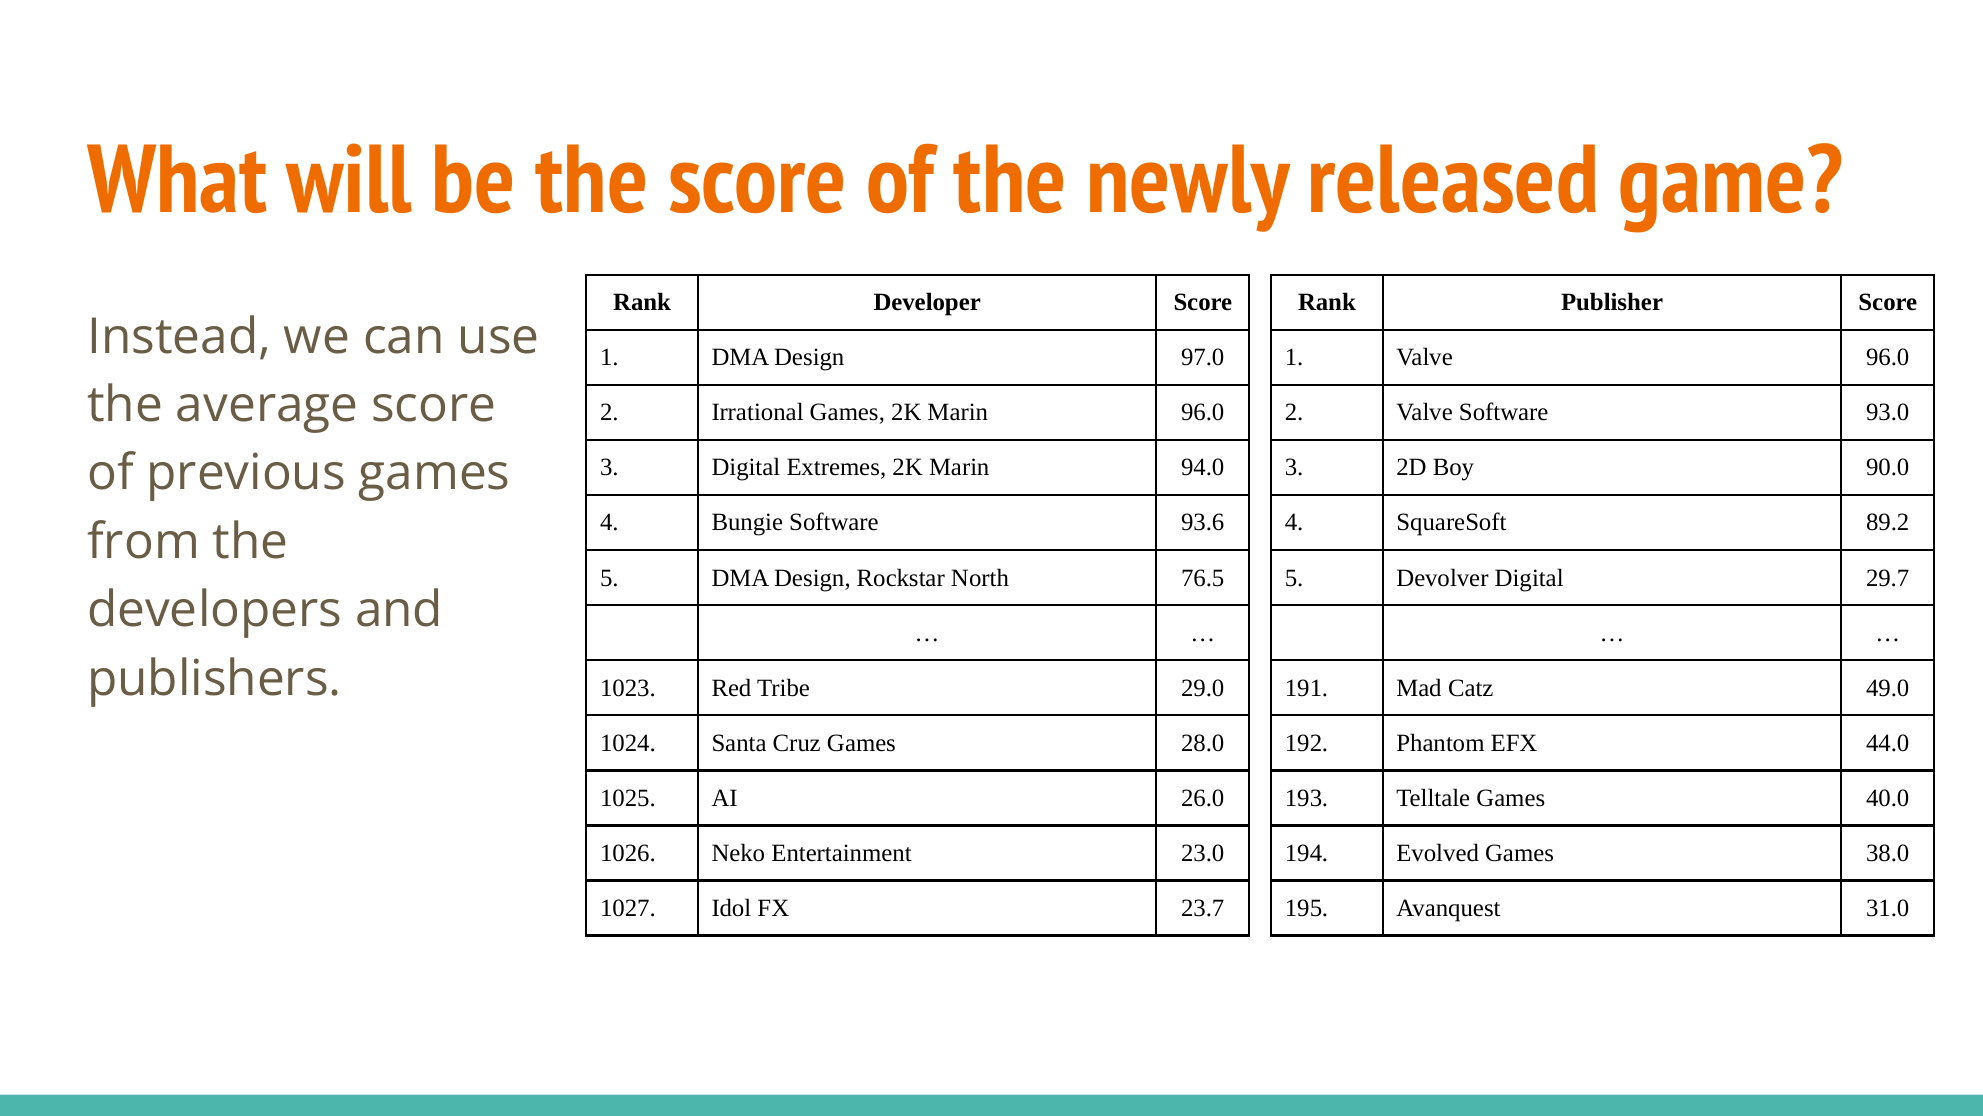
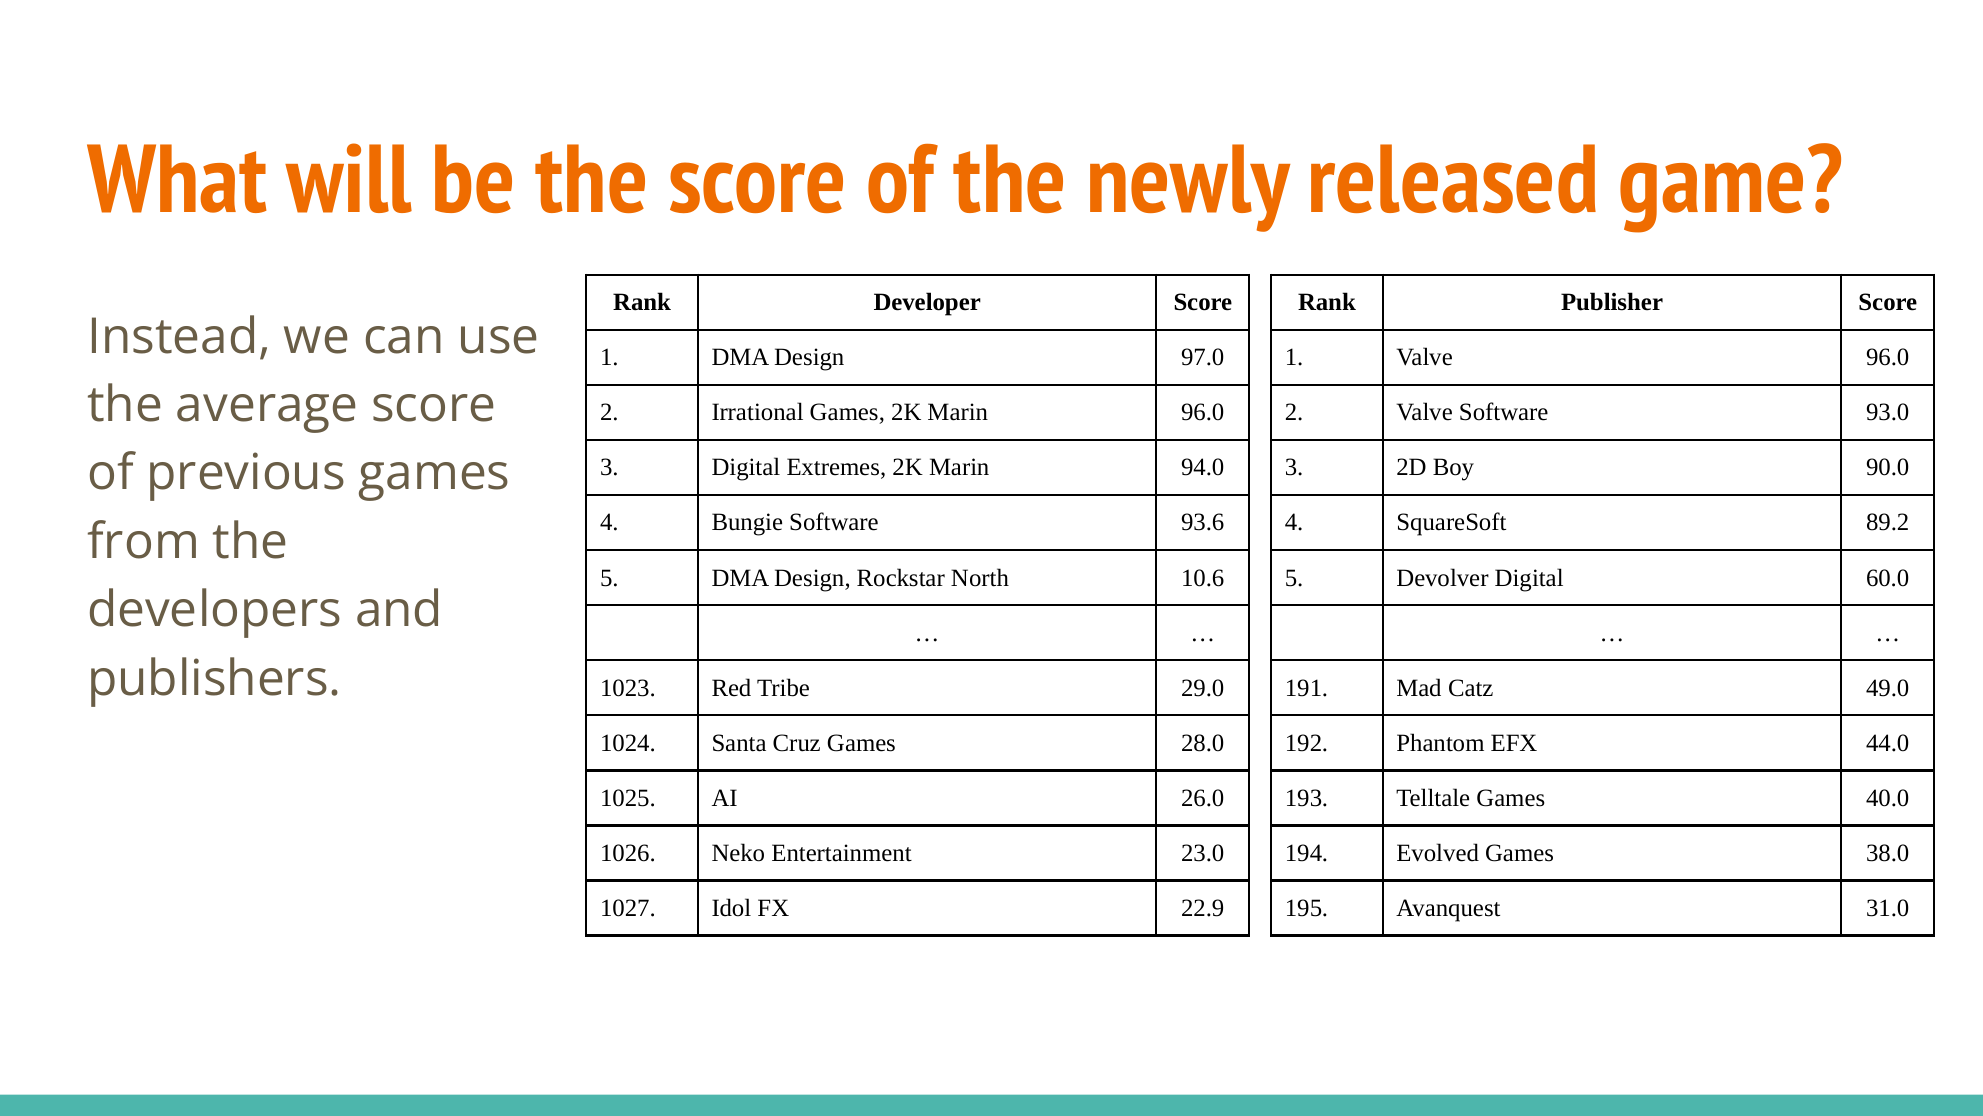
76.5: 76.5 -> 10.6
29.7: 29.7 -> 60.0
23.7: 23.7 -> 22.9
